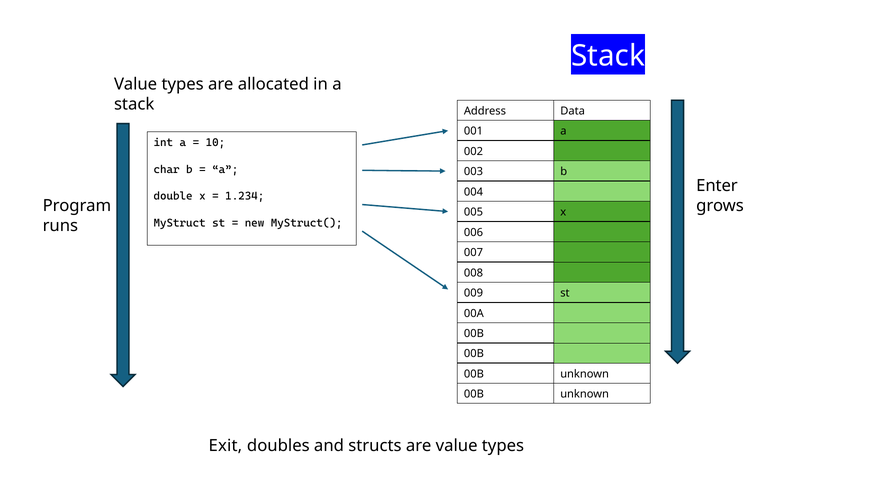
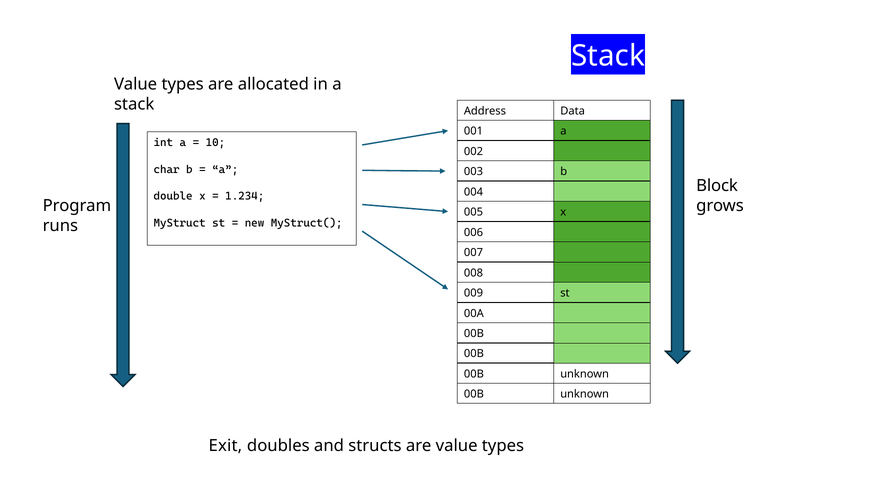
Enter: Enter -> Block
